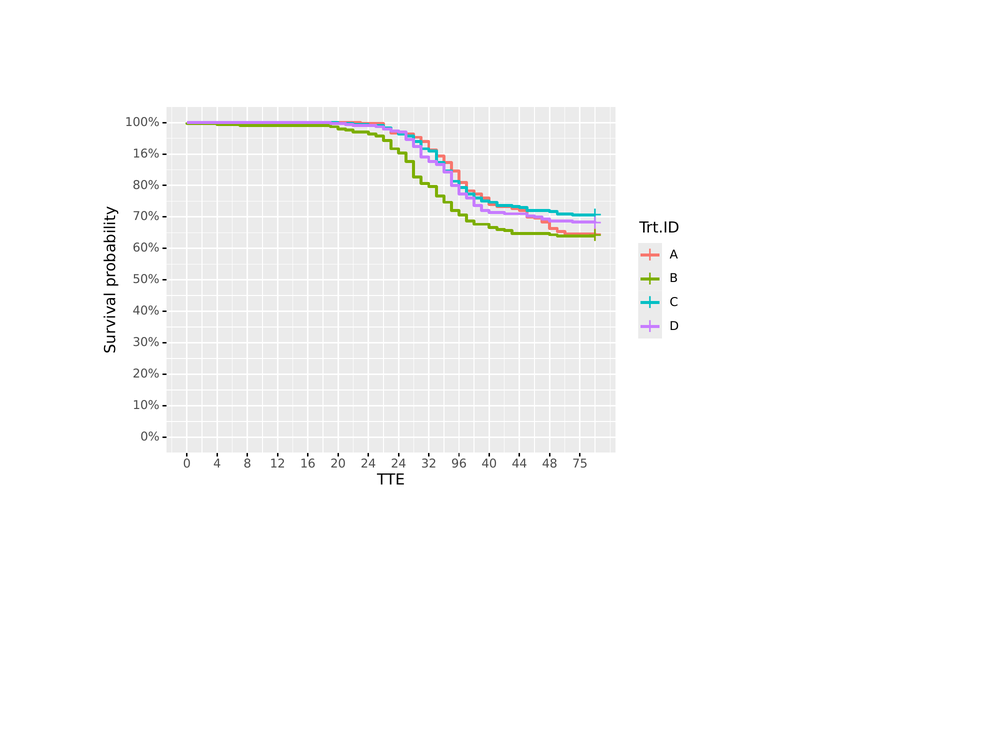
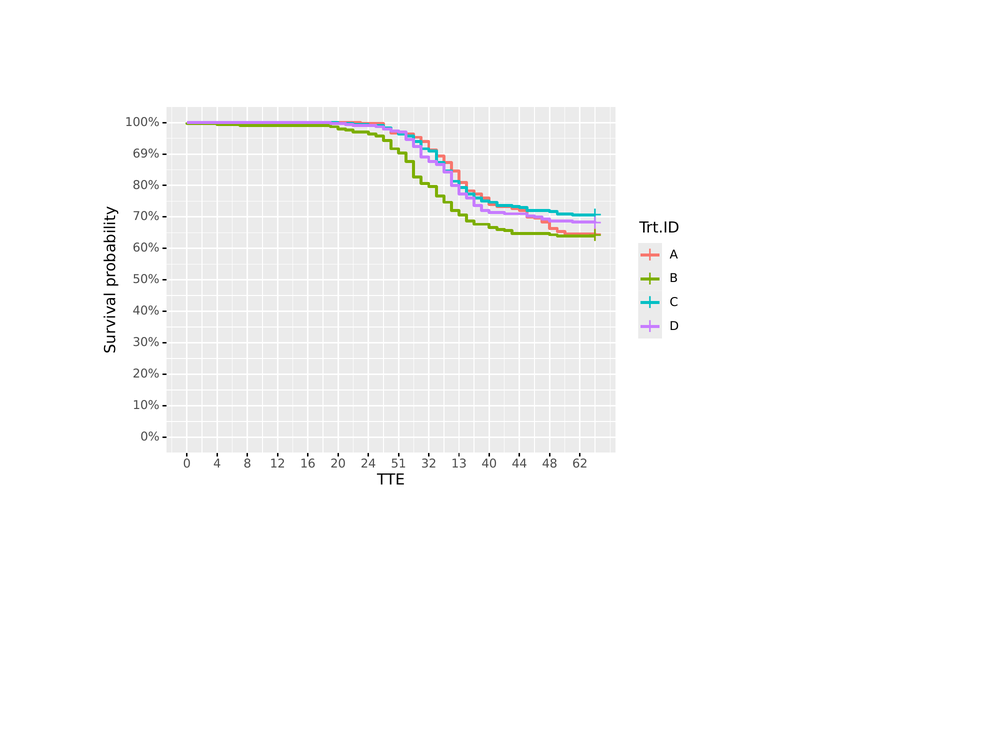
16%: 16% -> 69%
24 24: 24 -> 51
96: 96 -> 13
75: 75 -> 62
